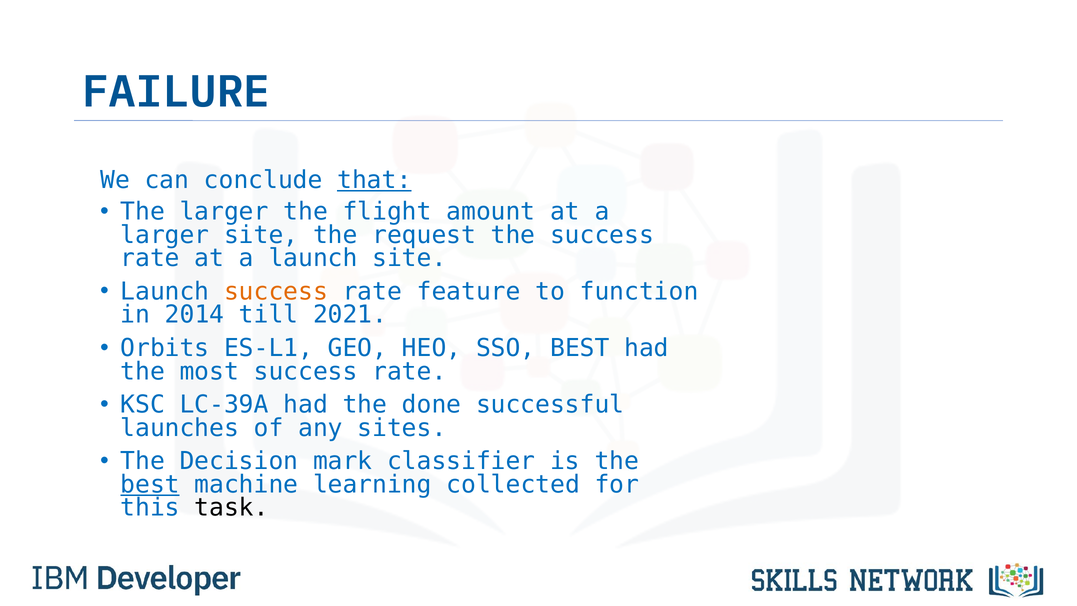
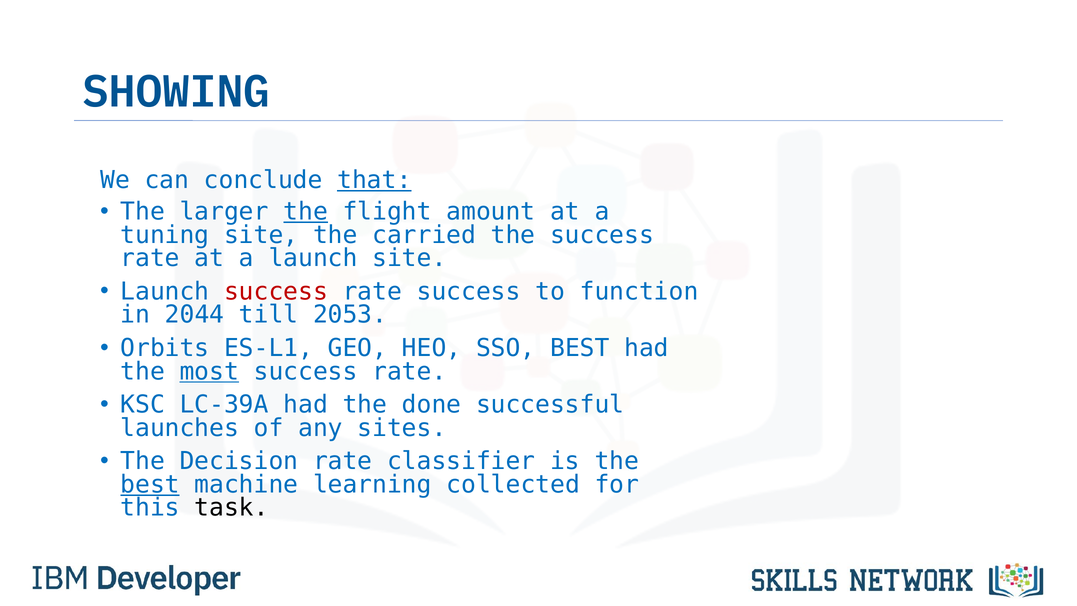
FAILURE: FAILURE -> SHOWING
the at (306, 212) underline: none -> present
larger at (165, 235): larger -> tuning
request: request -> carried
success at (276, 291) colour: orange -> red
rate feature: feature -> success
2014: 2014 -> 2044
2021: 2021 -> 2053
most underline: none -> present
Decision mark: mark -> rate
